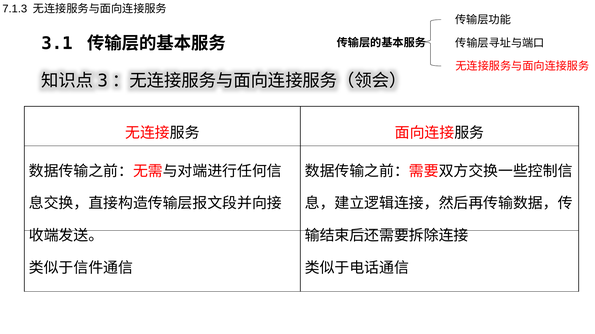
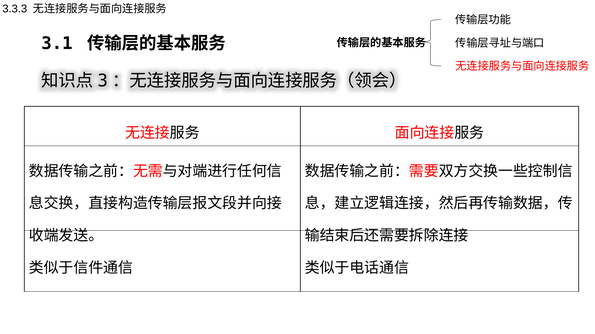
7.1.3: 7.1.3 -> 3.3.3
